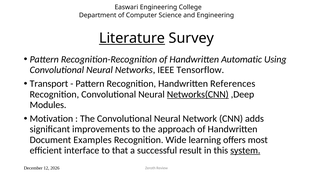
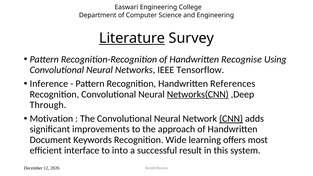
Automatic: Automatic -> Recognise
Transport: Transport -> Inference
Modules: Modules -> Through
CNN underline: none -> present
Examples: Examples -> Keywords
that: that -> into
system underline: present -> none
